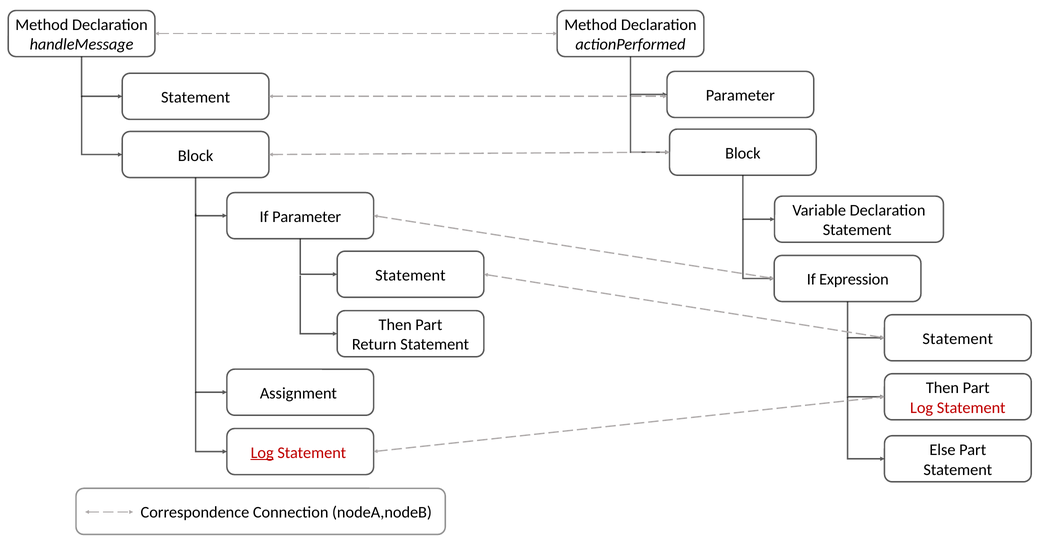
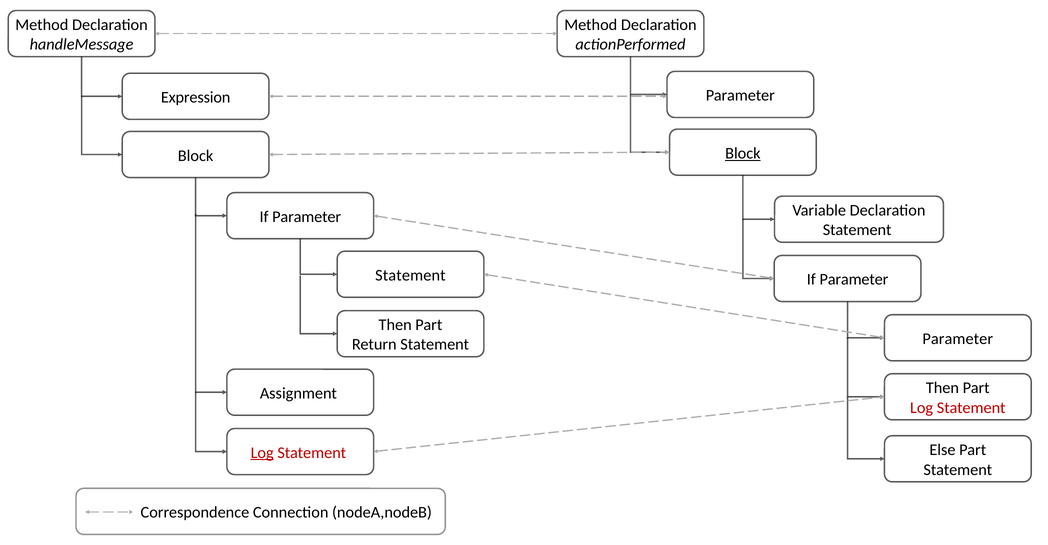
Statement at (196, 97): Statement -> Expression
Block at (743, 153) underline: none -> present
Expression at (854, 280): Expression -> Parameter
Statement at (958, 339): Statement -> Parameter
